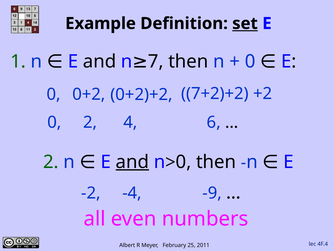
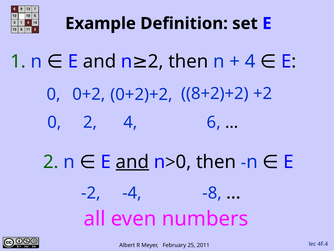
set underline: present -> none
7 at (156, 61): 7 -> 2
0 at (250, 61): 0 -> 4
7+2)+2: 7+2)+2 -> 8+2)+2
-9: -9 -> -8
